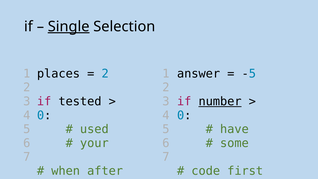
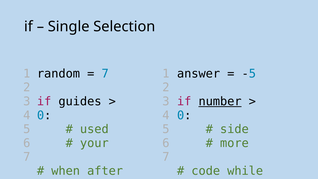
Single underline: present -> none
places: places -> random
2 at (105, 74): 2 -> 7
tested: tested -> guides
have: have -> side
some: some -> more
first: first -> while
